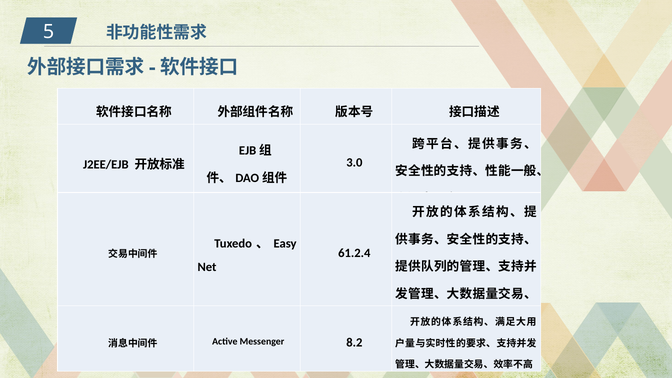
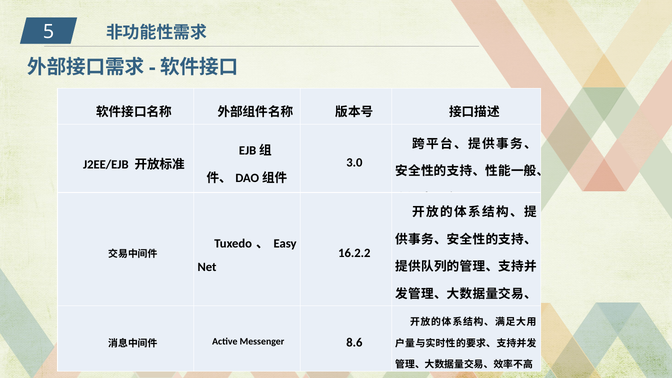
61.2.4: 61.2.4 -> 16.2.2
8.2: 8.2 -> 8.6
